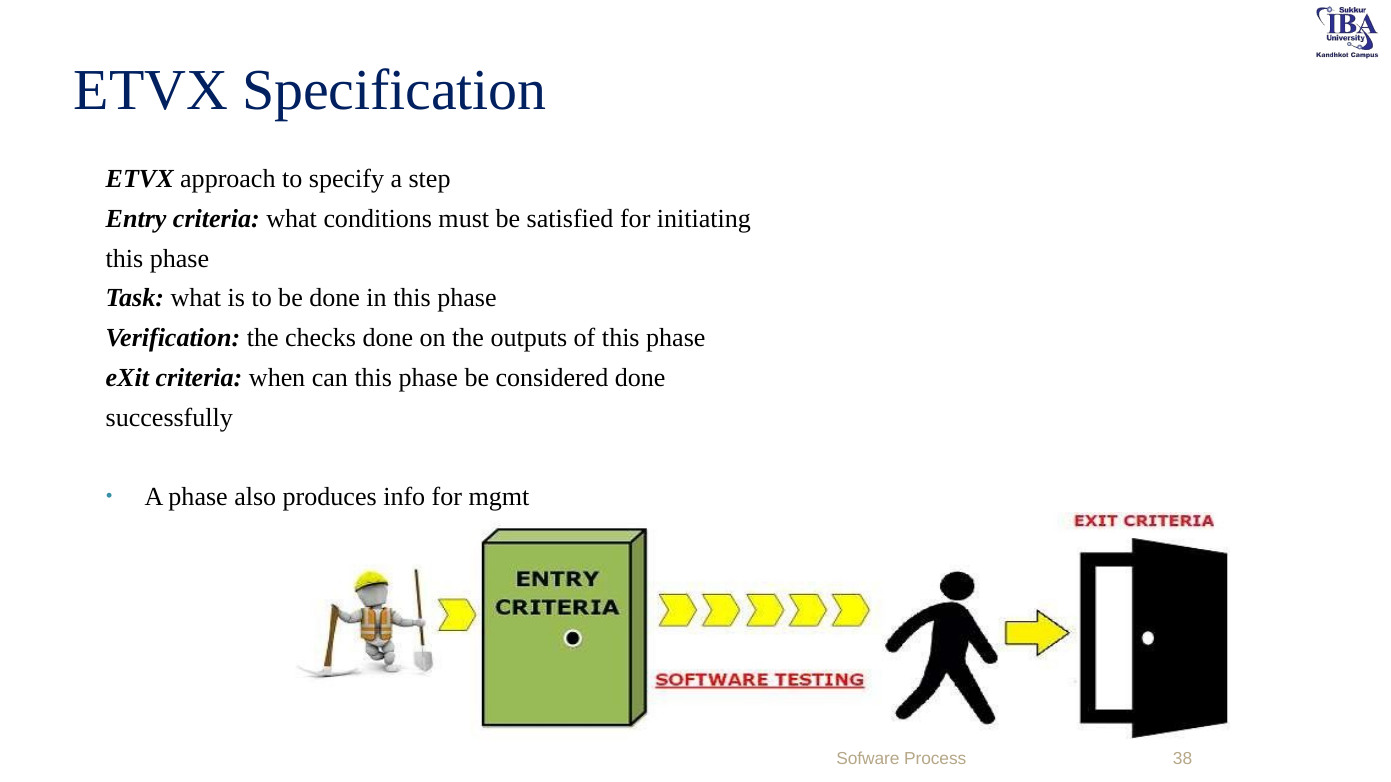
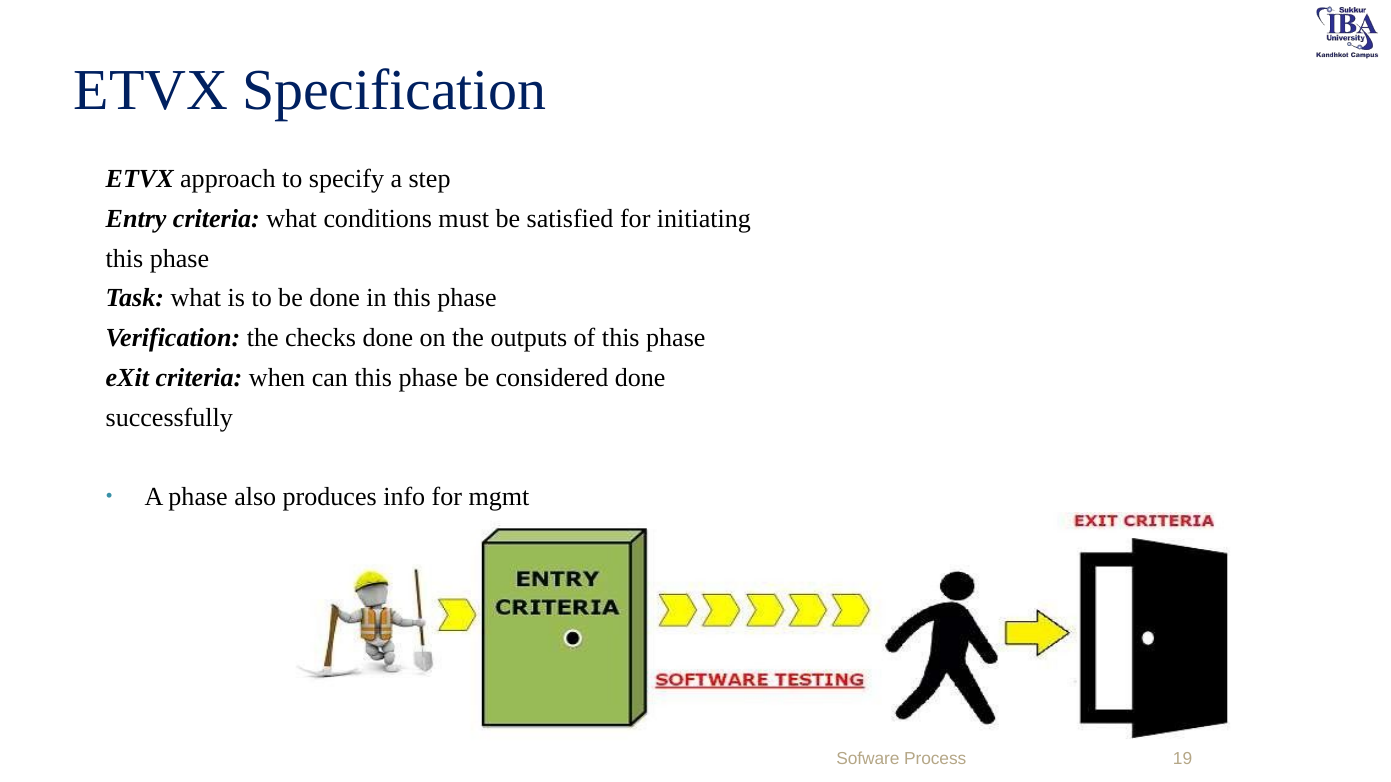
38: 38 -> 19
